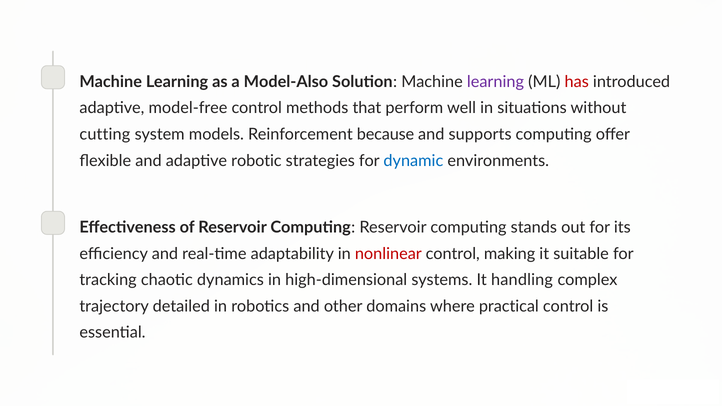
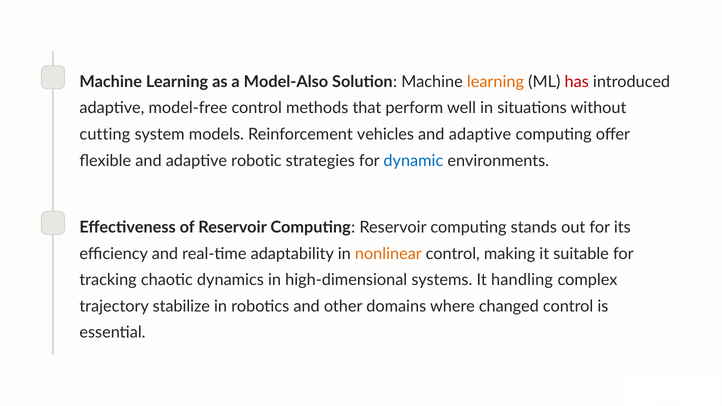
learning at (495, 82) colour: purple -> orange
because: because -> vehicles
supports at (480, 134): supports -> adaptive
nonlinear colour: red -> orange
detailed: detailed -> stabilize
practical: practical -> changed
